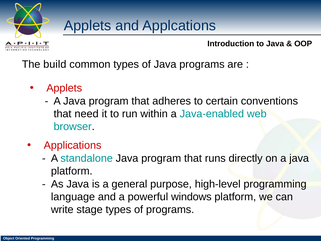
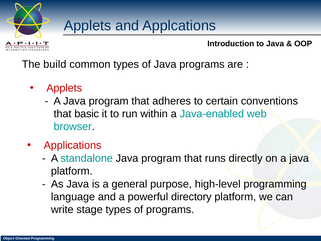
need: need -> basic
windows: windows -> directory
